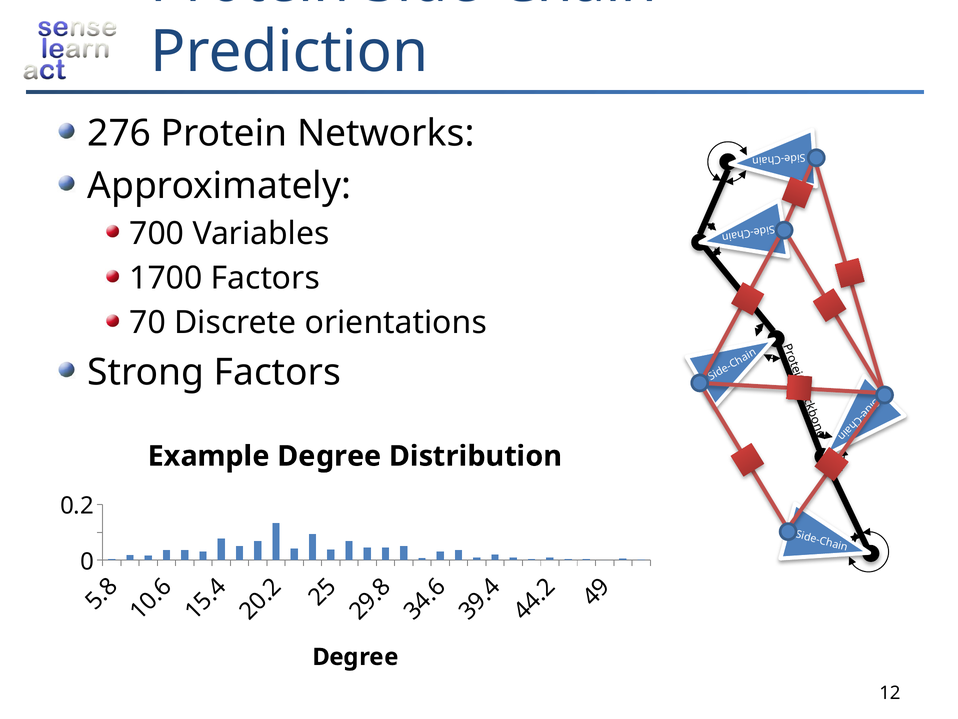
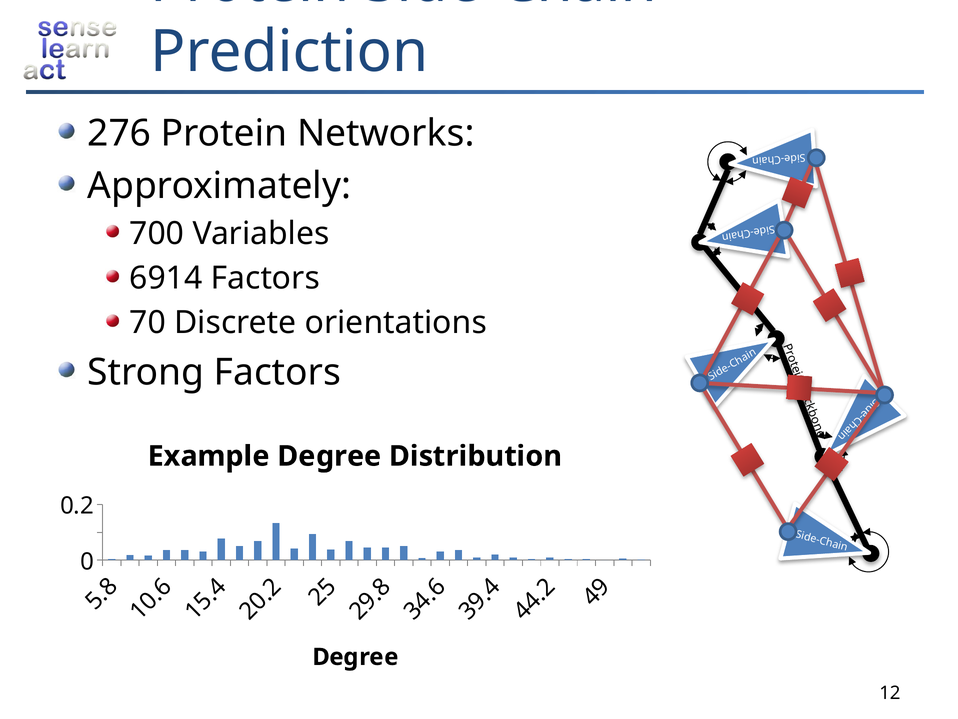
1700: 1700 -> 6914
